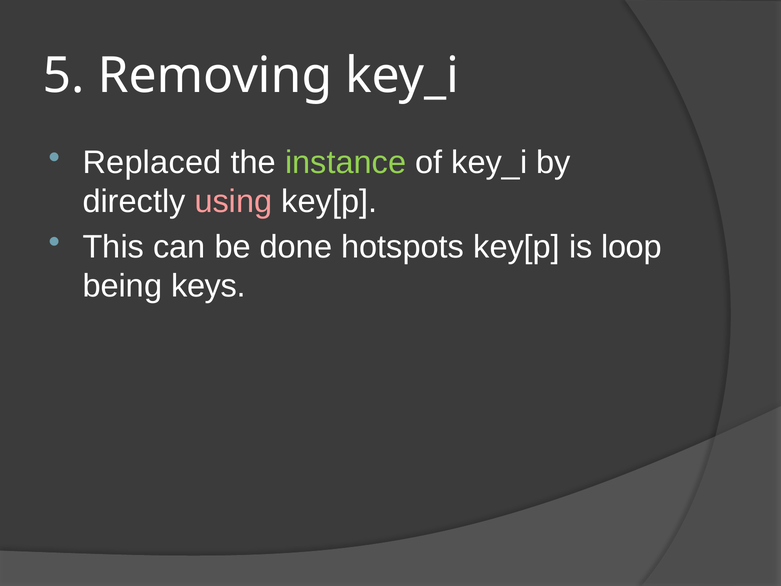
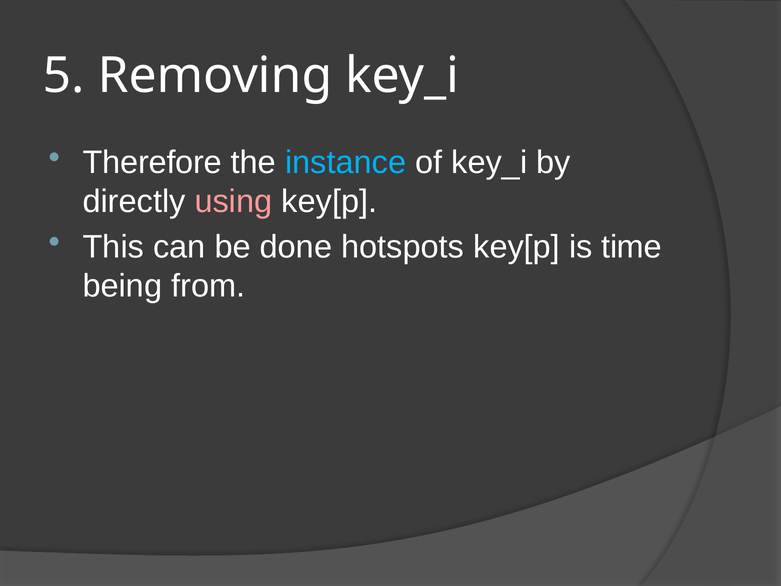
Replaced: Replaced -> Therefore
instance colour: light green -> light blue
loop: loop -> time
keys: keys -> from
